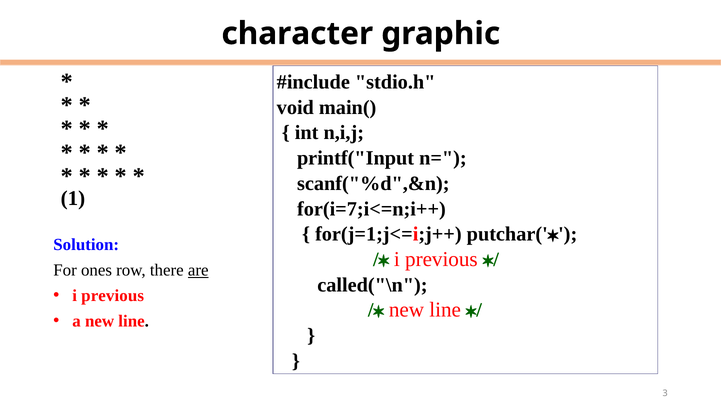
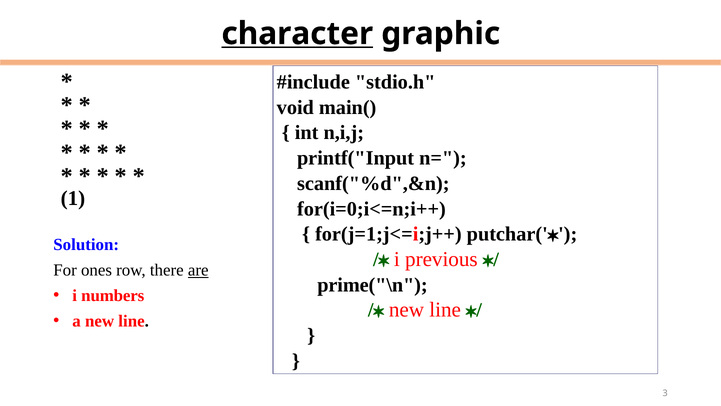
character underline: none -> present
for(i=7;i<=n;i++: for(i=7;i<=n;i++ -> for(i=0;i<=n;i++
called("\n: called("\n -> prime("\n
previous at (113, 295): previous -> numbers
